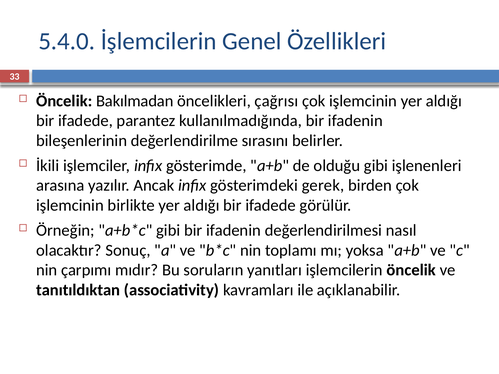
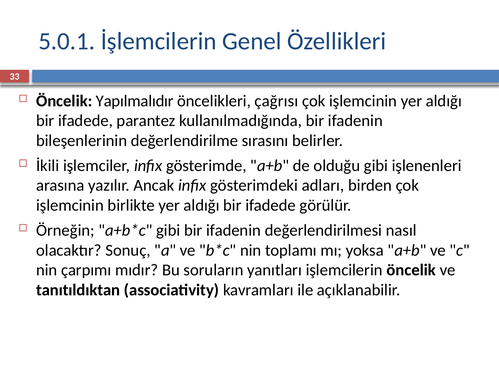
5.4.0: 5.4.0 -> 5.0.1
Bakılmadan: Bakılmadan -> Yapılmalıdır
gerek: gerek -> adları
